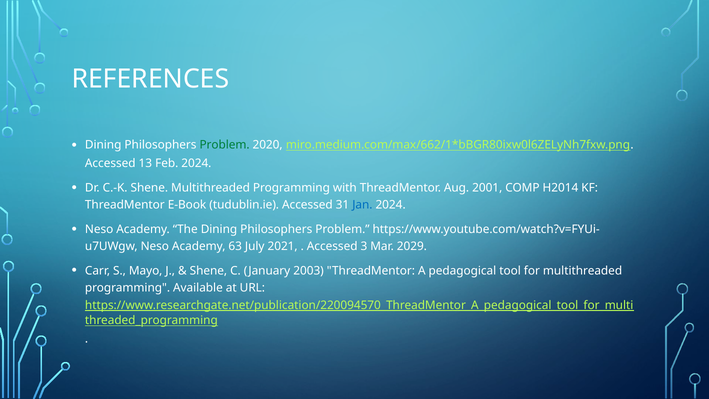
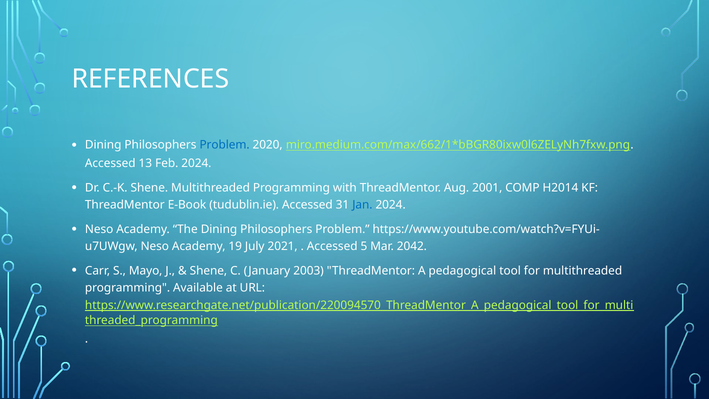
Problem at (225, 145) colour: green -> blue
63: 63 -> 19
3: 3 -> 5
2029: 2029 -> 2042
